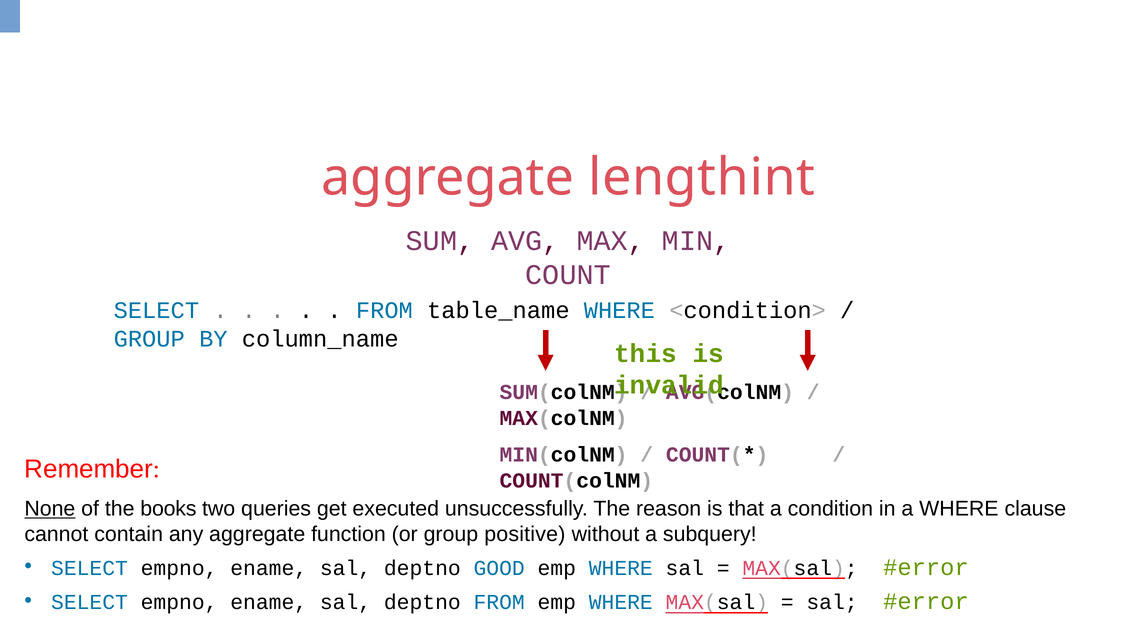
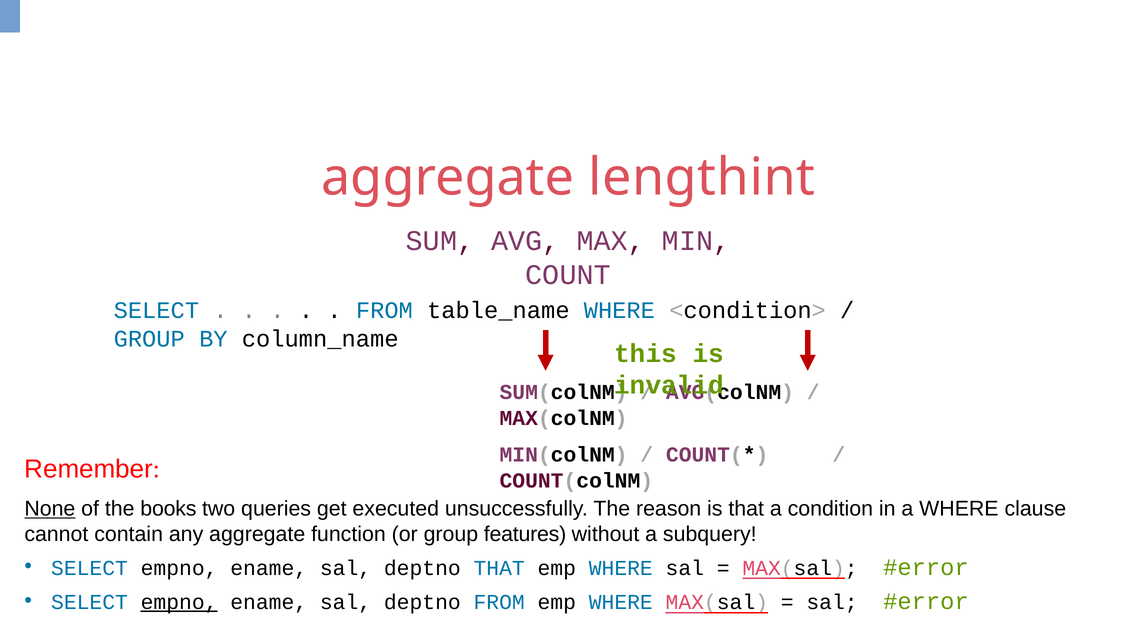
positive: positive -> features
deptno GOOD: GOOD -> THAT
empno at (179, 602) underline: none -> present
